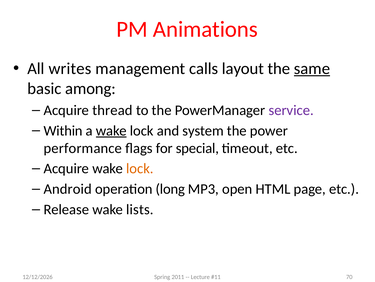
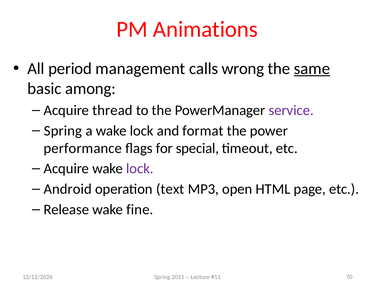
writes: writes -> period
layout: layout -> wrong
Within at (63, 130): Within -> Spring
wake at (111, 130) underline: present -> none
system: system -> format
lock at (140, 168) colour: orange -> purple
long: long -> text
lists: lists -> fine
